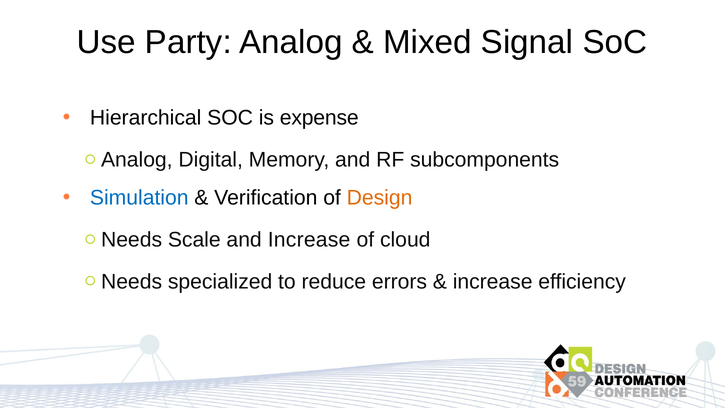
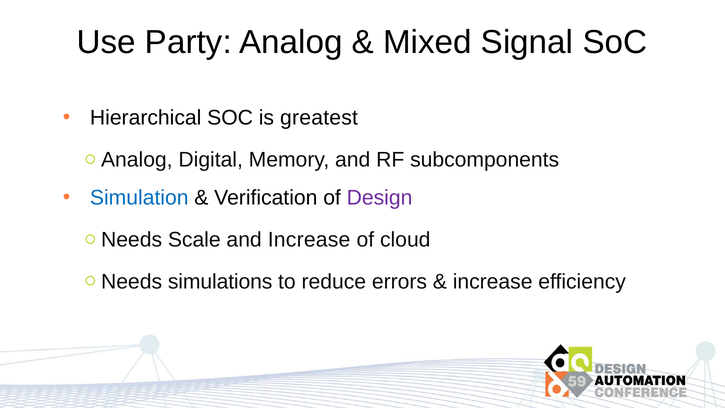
expense: expense -> greatest
Design colour: orange -> purple
specialized: specialized -> simulations
